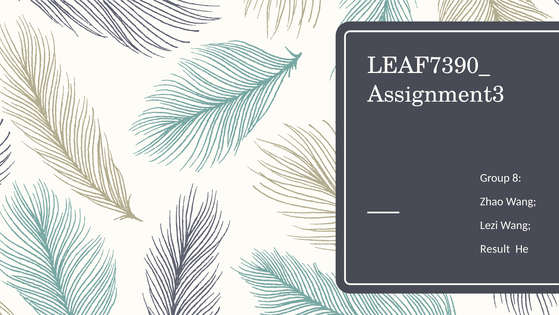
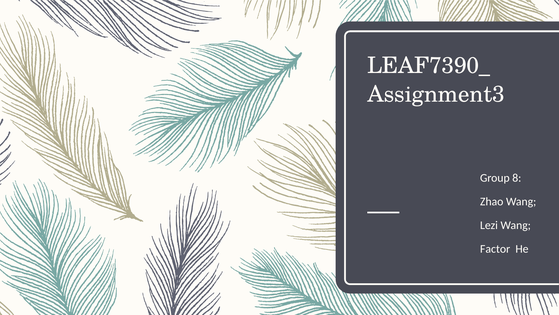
Result: Result -> Factor
